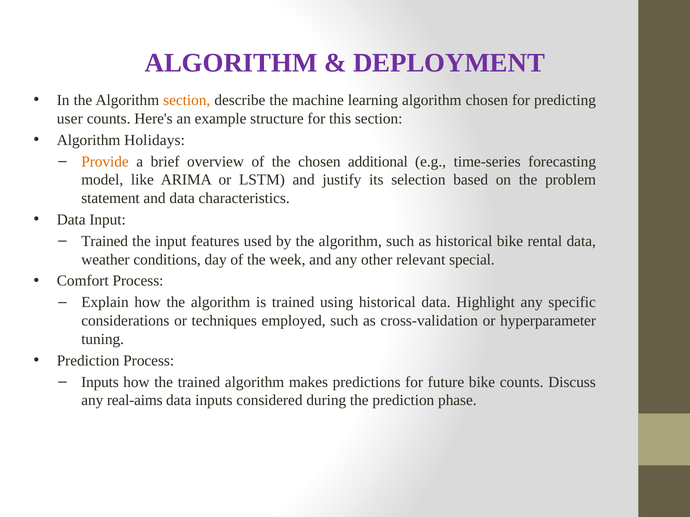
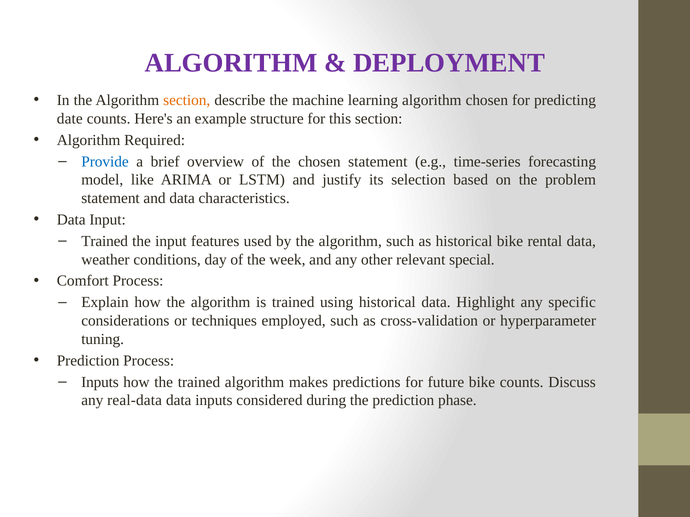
user: user -> date
Holidays: Holidays -> Required
Provide colour: orange -> blue
chosen additional: additional -> statement
real-aims: real-aims -> real-data
